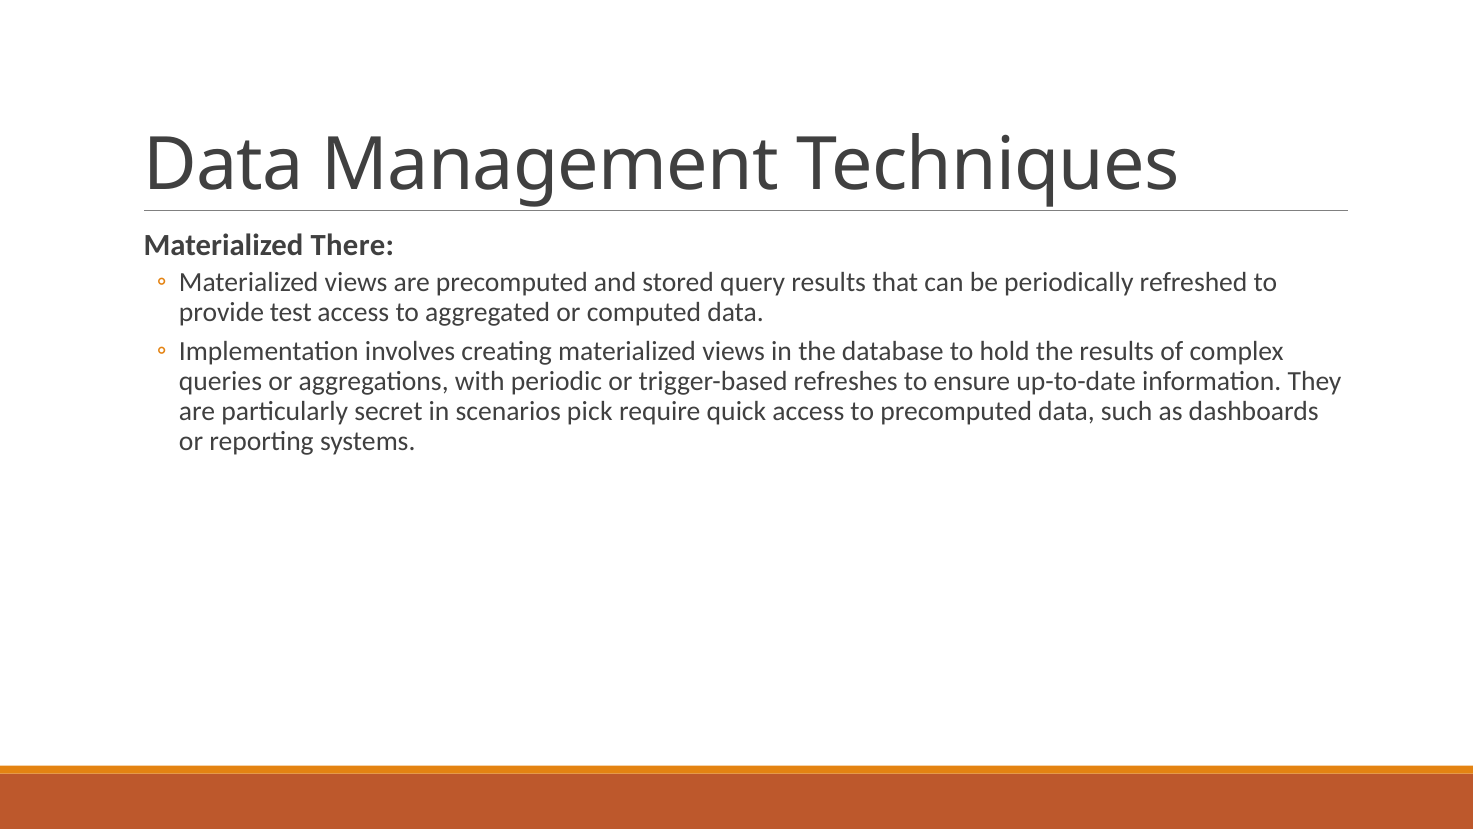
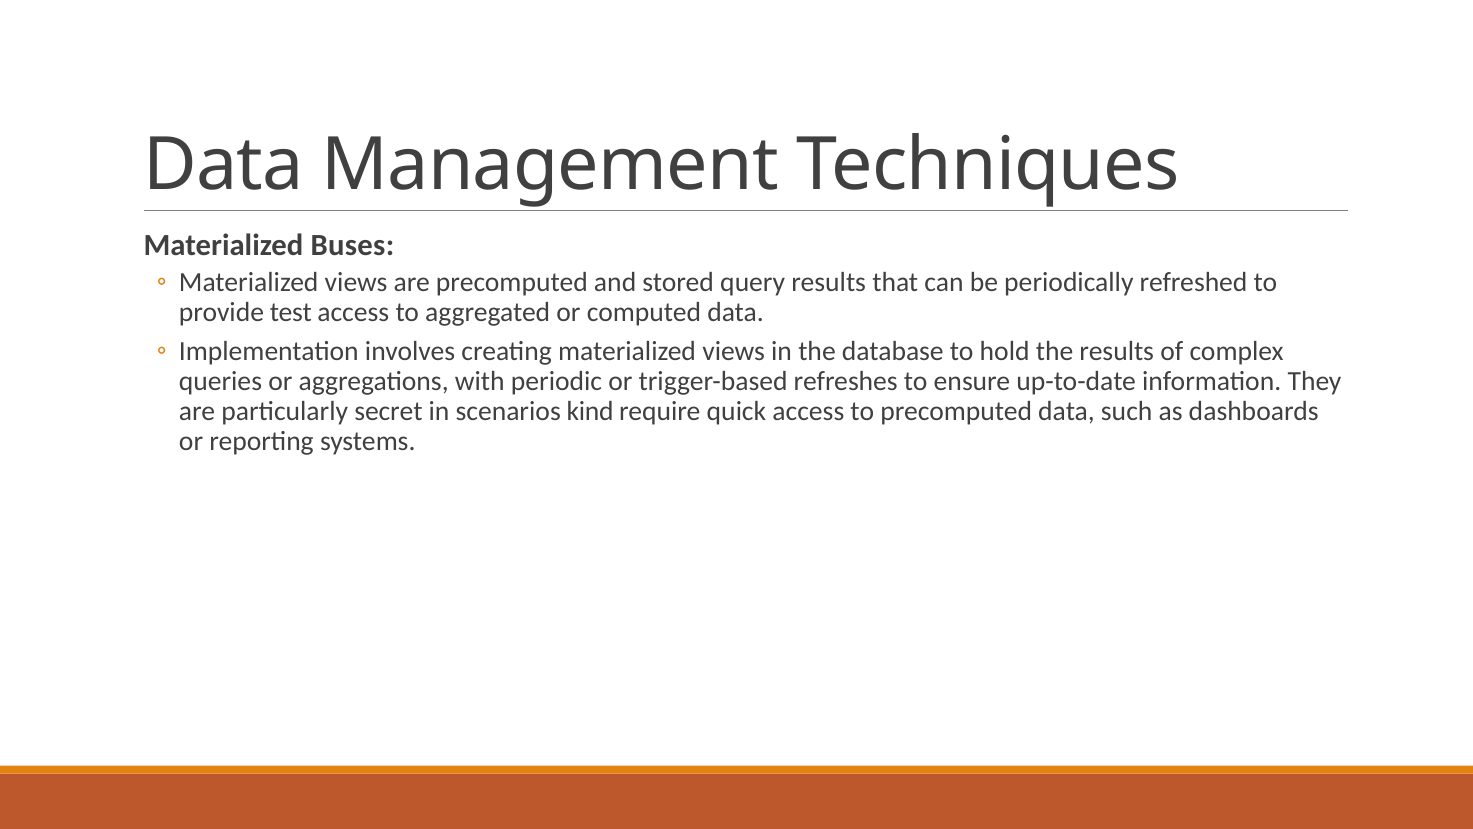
There: There -> Buses
pick: pick -> kind
